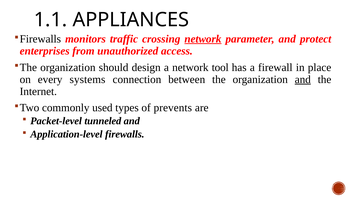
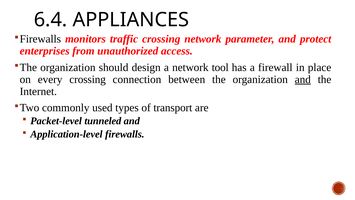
1.1: 1.1 -> 6.4
network at (203, 39) underline: present -> none
every systems: systems -> crossing
prevents: prevents -> transport
